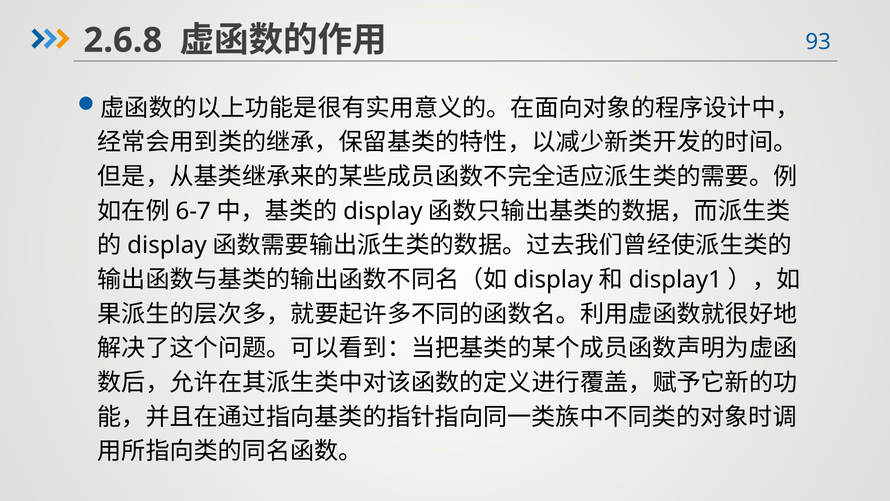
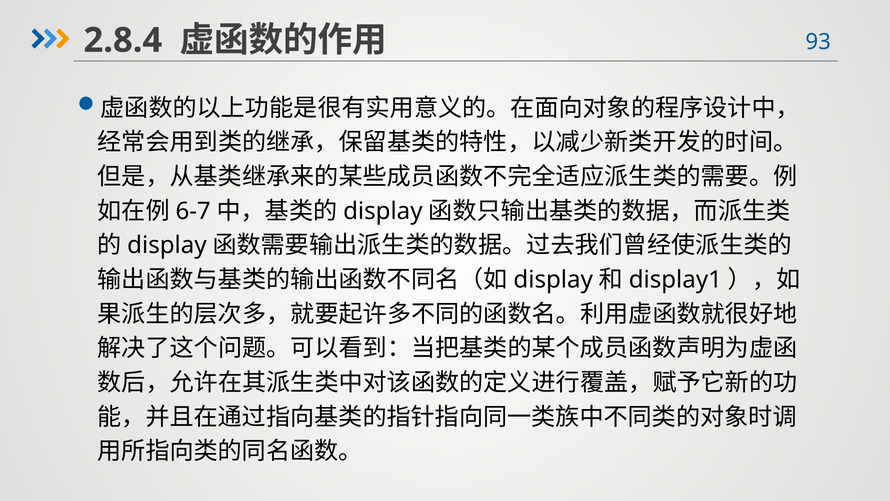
2.6.8: 2.6.8 -> 2.8.4
